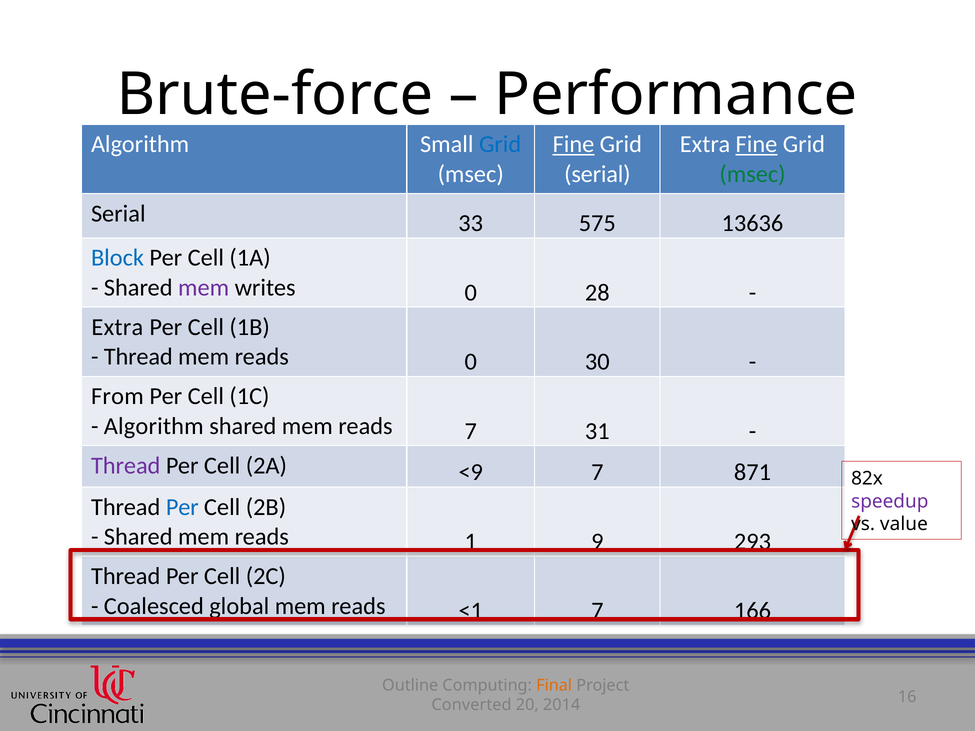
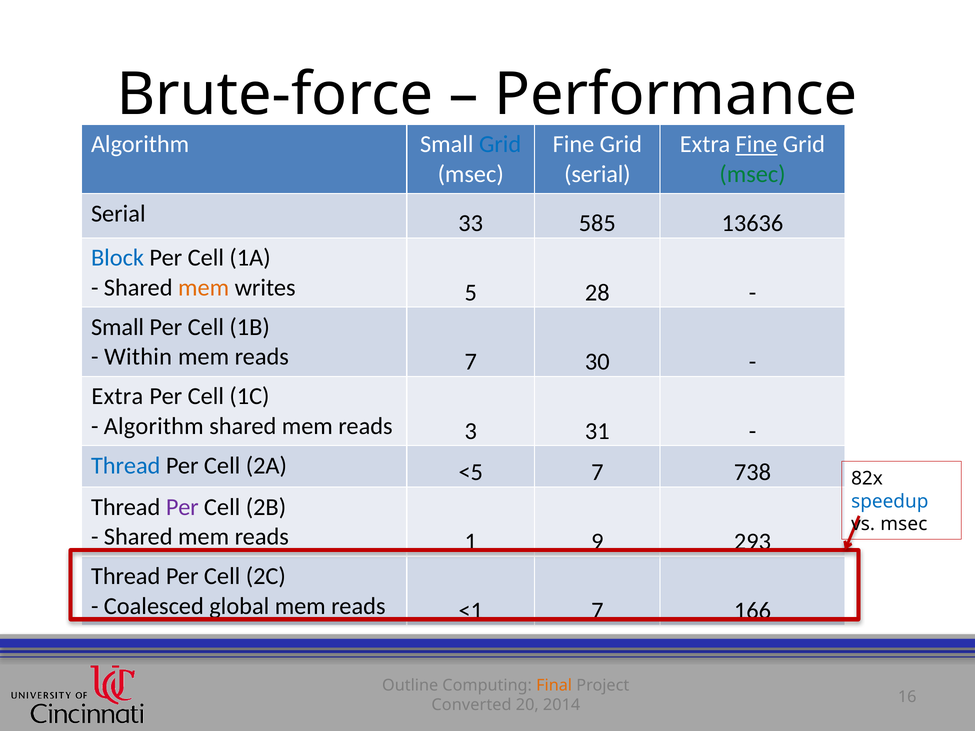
Fine at (573, 144) underline: present -> none
575: 575 -> 585
mem at (204, 288) colour: purple -> orange
writes 0: 0 -> 5
Extra at (117, 327): Extra -> Small
Thread at (138, 357): Thread -> Within
reads 0: 0 -> 7
From at (117, 397): From -> Extra
reads 7: 7 -> 3
Thread at (126, 466) colour: purple -> blue
<9: <9 -> <5
871: 871 -> 738
speedup colour: purple -> blue
Per at (182, 507) colour: blue -> purple
vs value: value -> msec
